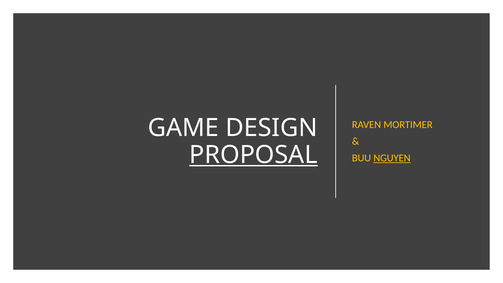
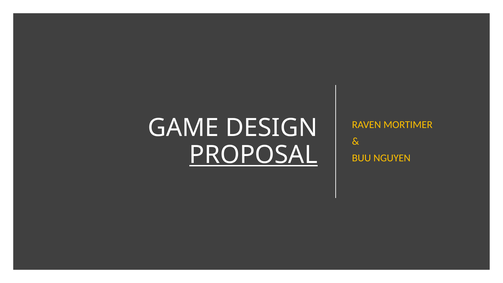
NGUYEN underline: present -> none
